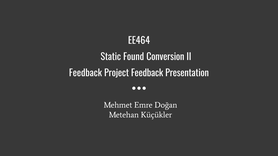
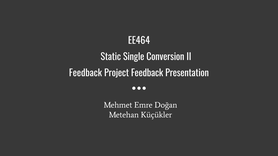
Found: Found -> Single
